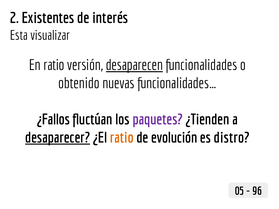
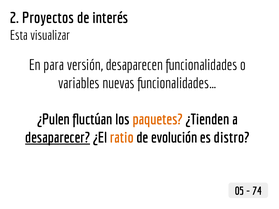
Existentes: Existentes -> Proyectos
En ratio: ratio -> para
desaparecen underline: present -> none
obtenido: obtenido -> variables
¿Fallos: ¿Fallos -> ¿Pulen
paquetes colour: purple -> orange
96: 96 -> 74
